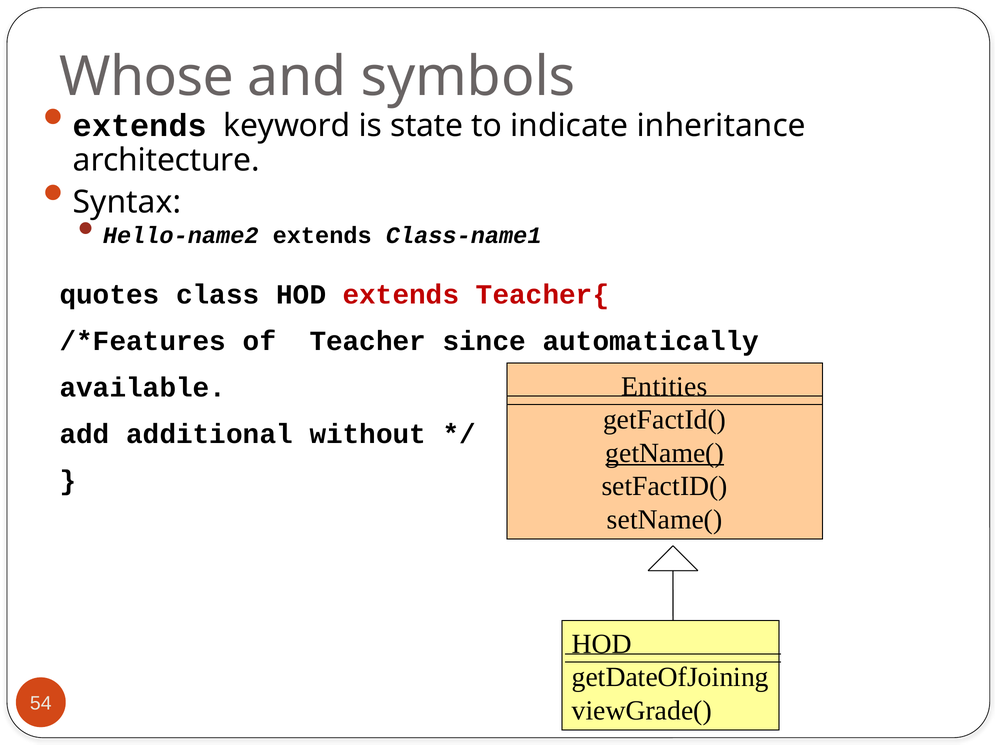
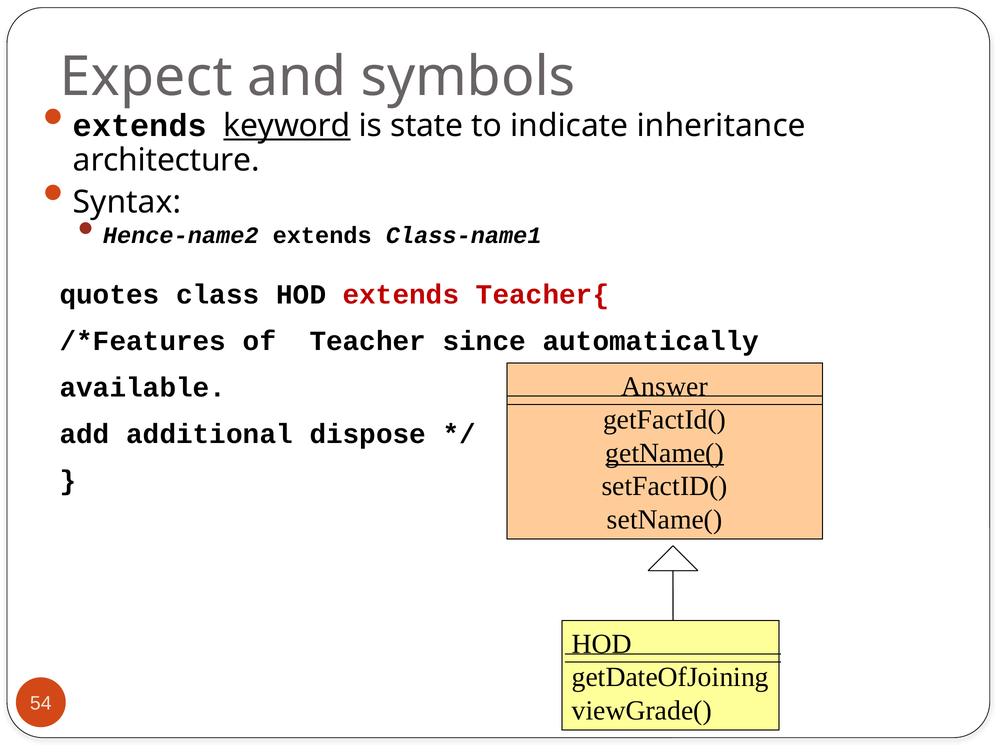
Whose: Whose -> Expect
keyword underline: none -> present
Hello-name2: Hello-name2 -> Hence-name2
Entities: Entities -> Answer
without: without -> dispose
